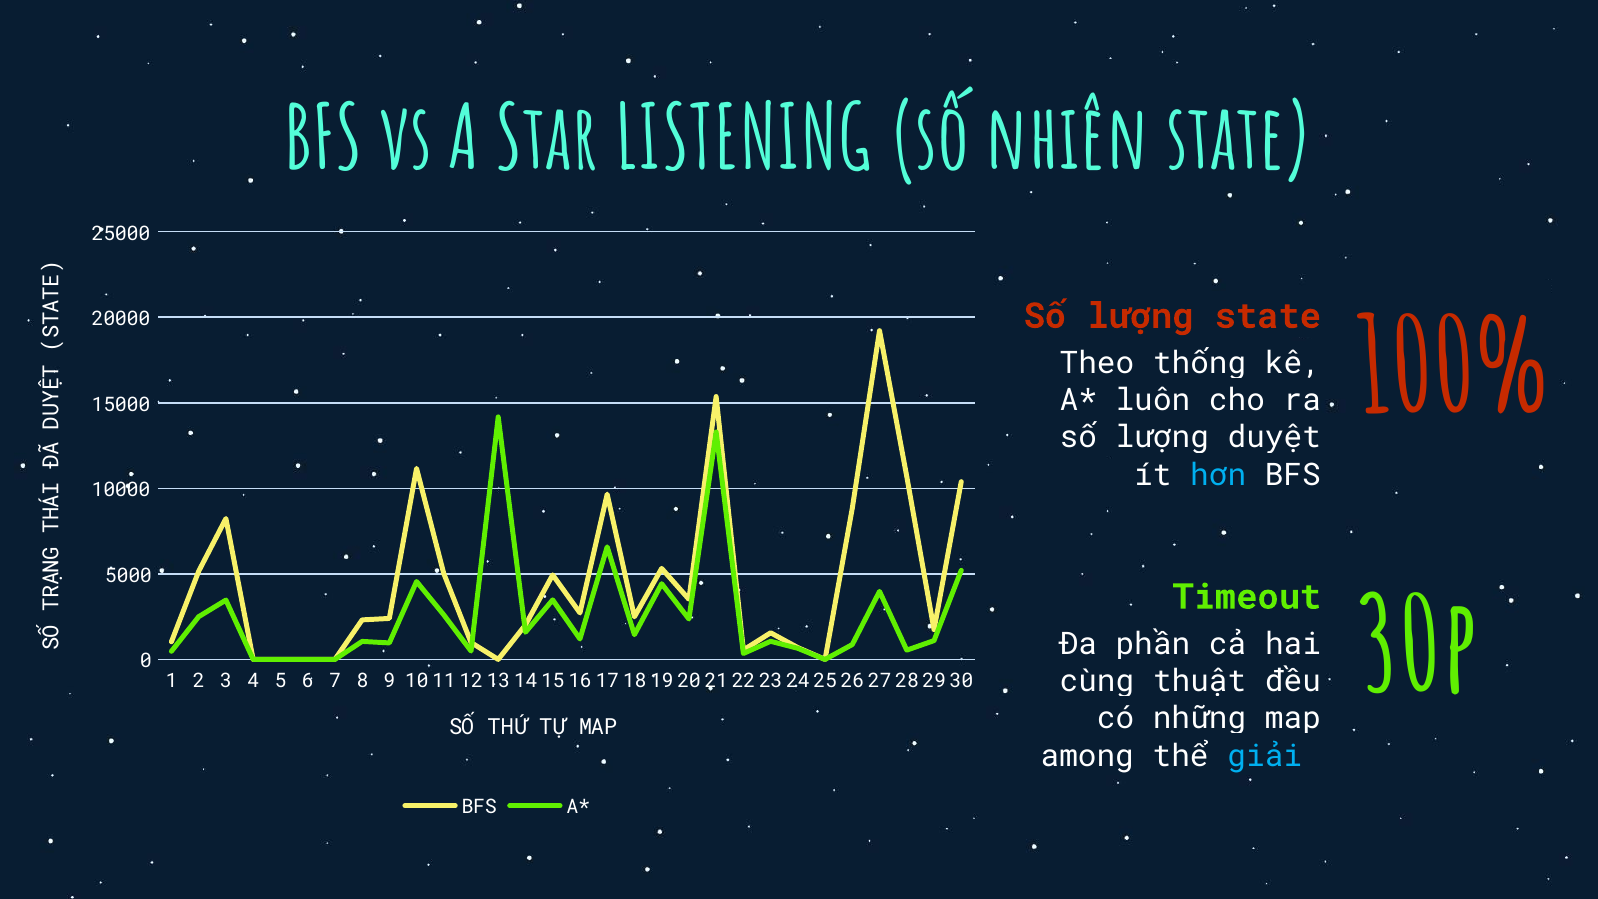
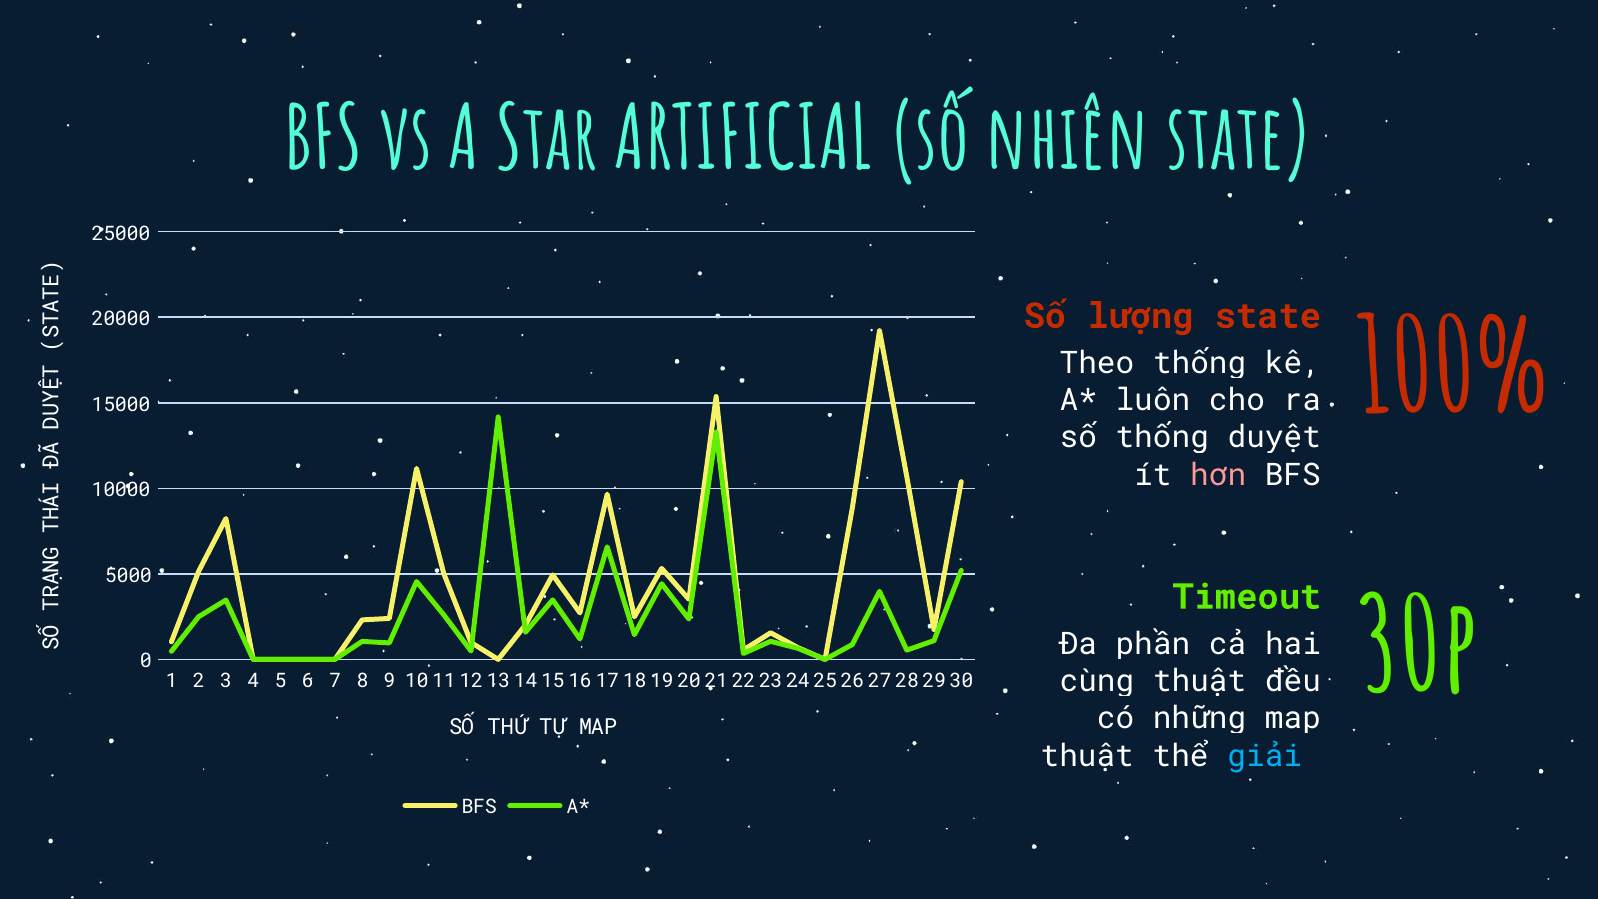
LISTENING: LISTENING -> ARTIFICIAL
lượng at (1162, 438): lượng -> thống
hơn colour: light blue -> pink
among at (1087, 756): among -> thuật
